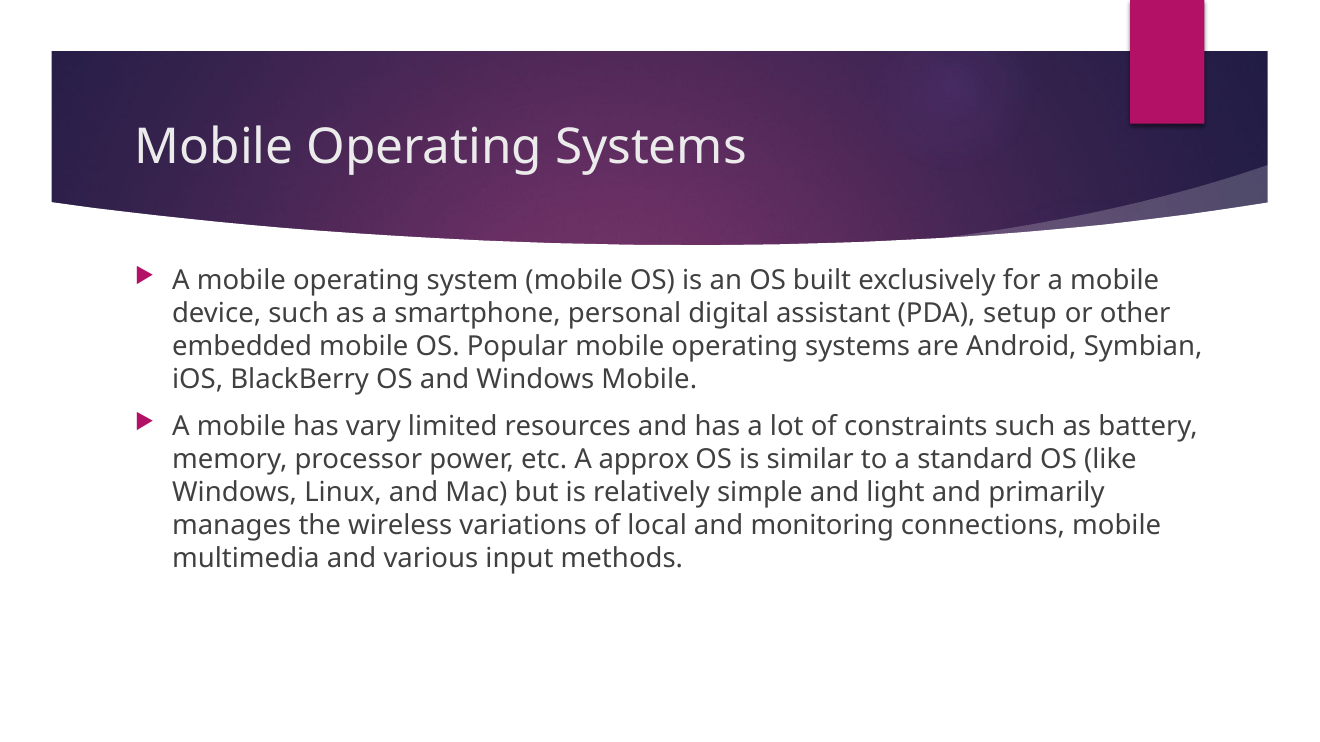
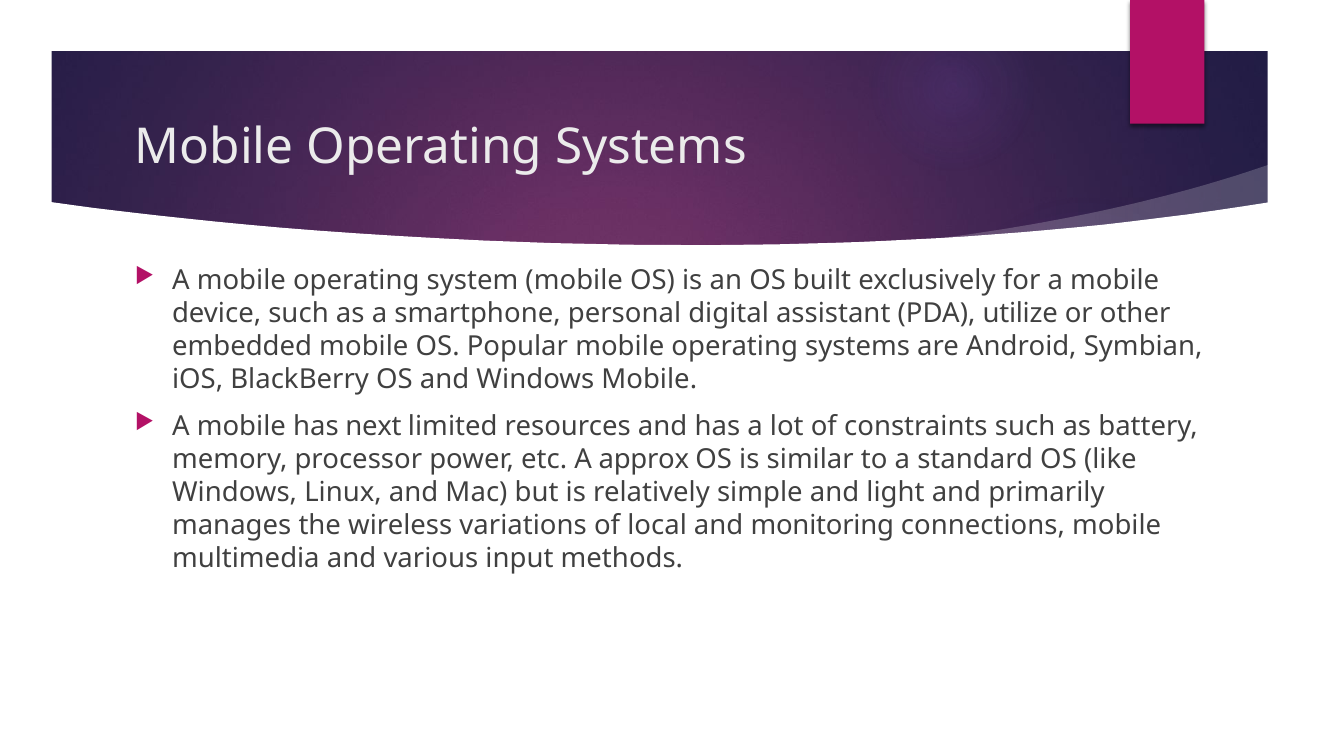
setup: setup -> utilize
vary: vary -> next
